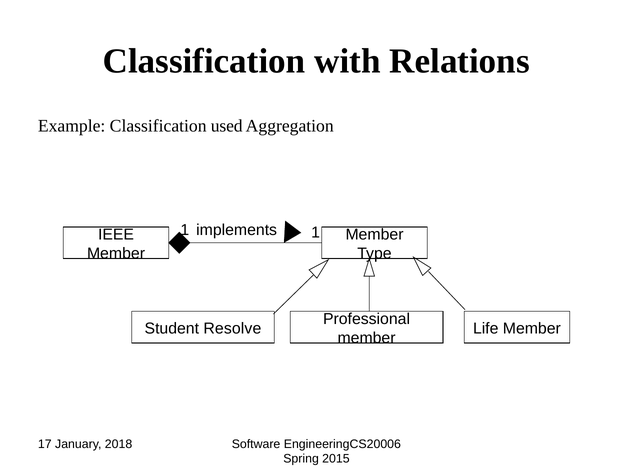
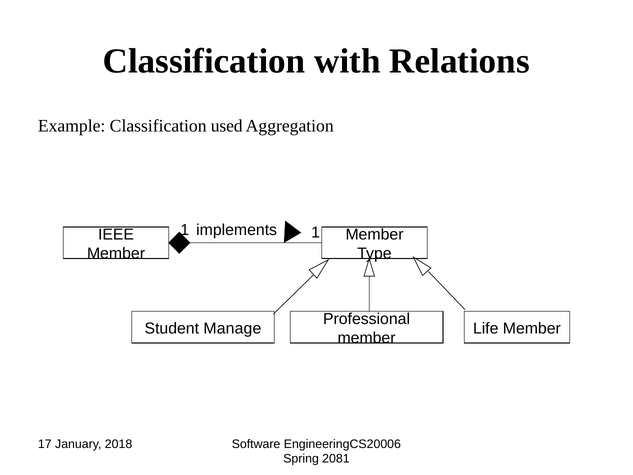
Resolve: Resolve -> Manage
2015: 2015 -> 2081
